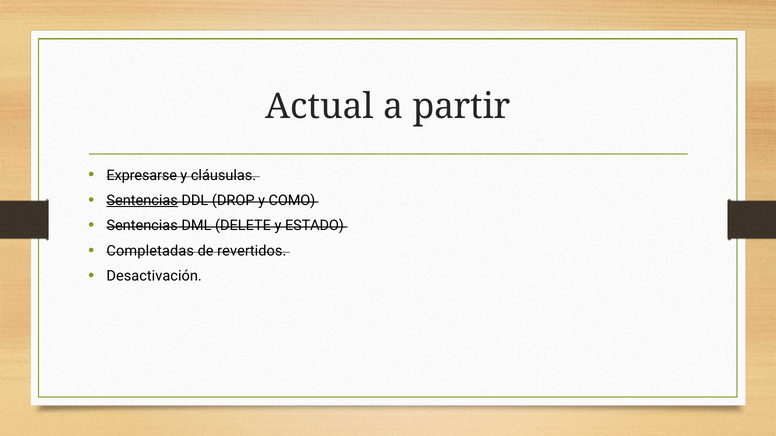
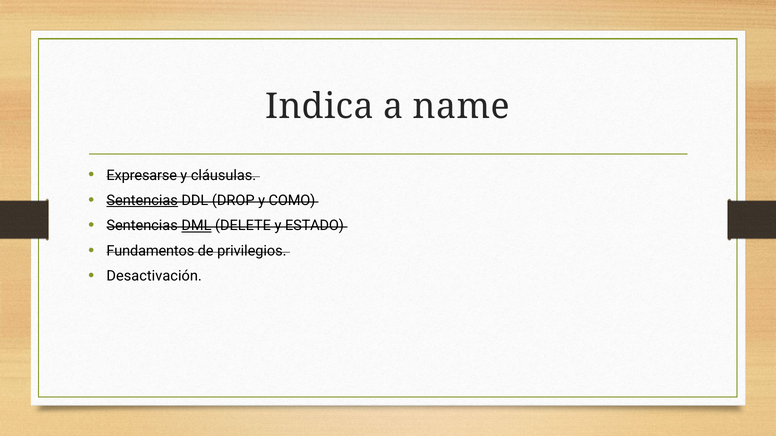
Actual: Actual -> Indica
partir: partir -> name
DML underline: none -> present
Completadas: Completadas -> Fundamentos
revertidos: revertidos -> privilegios
